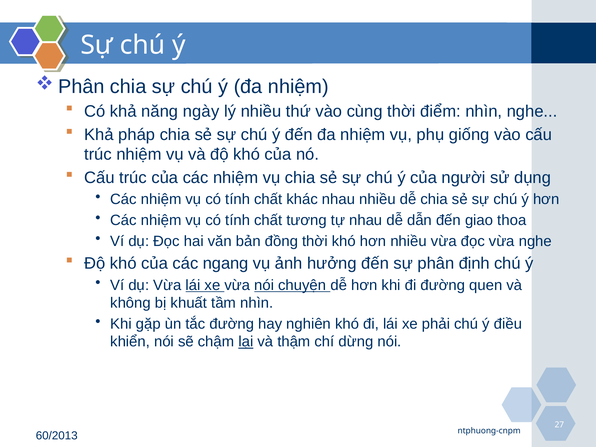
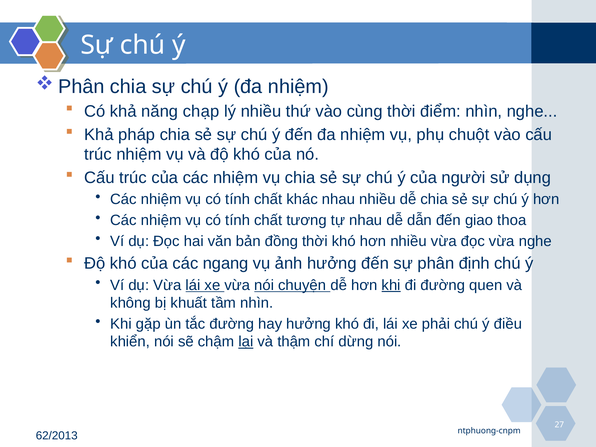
ngày: ngày -> chạp
giống: giống -> chuột
khi at (391, 285) underline: none -> present
hay nghiên: nghiên -> hưởng
60/2013: 60/2013 -> 62/2013
